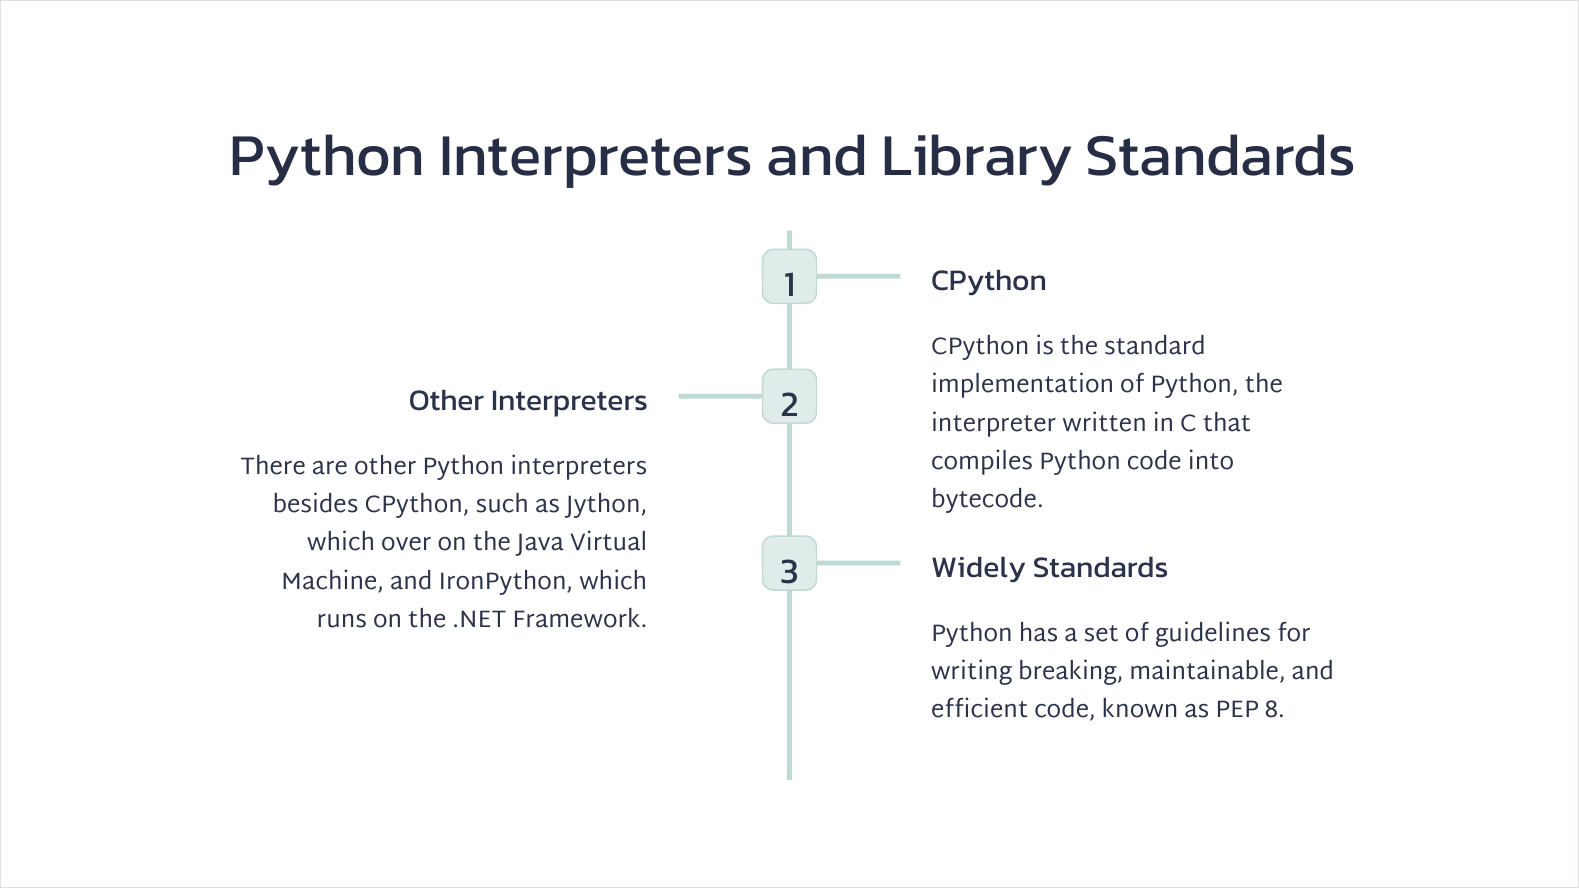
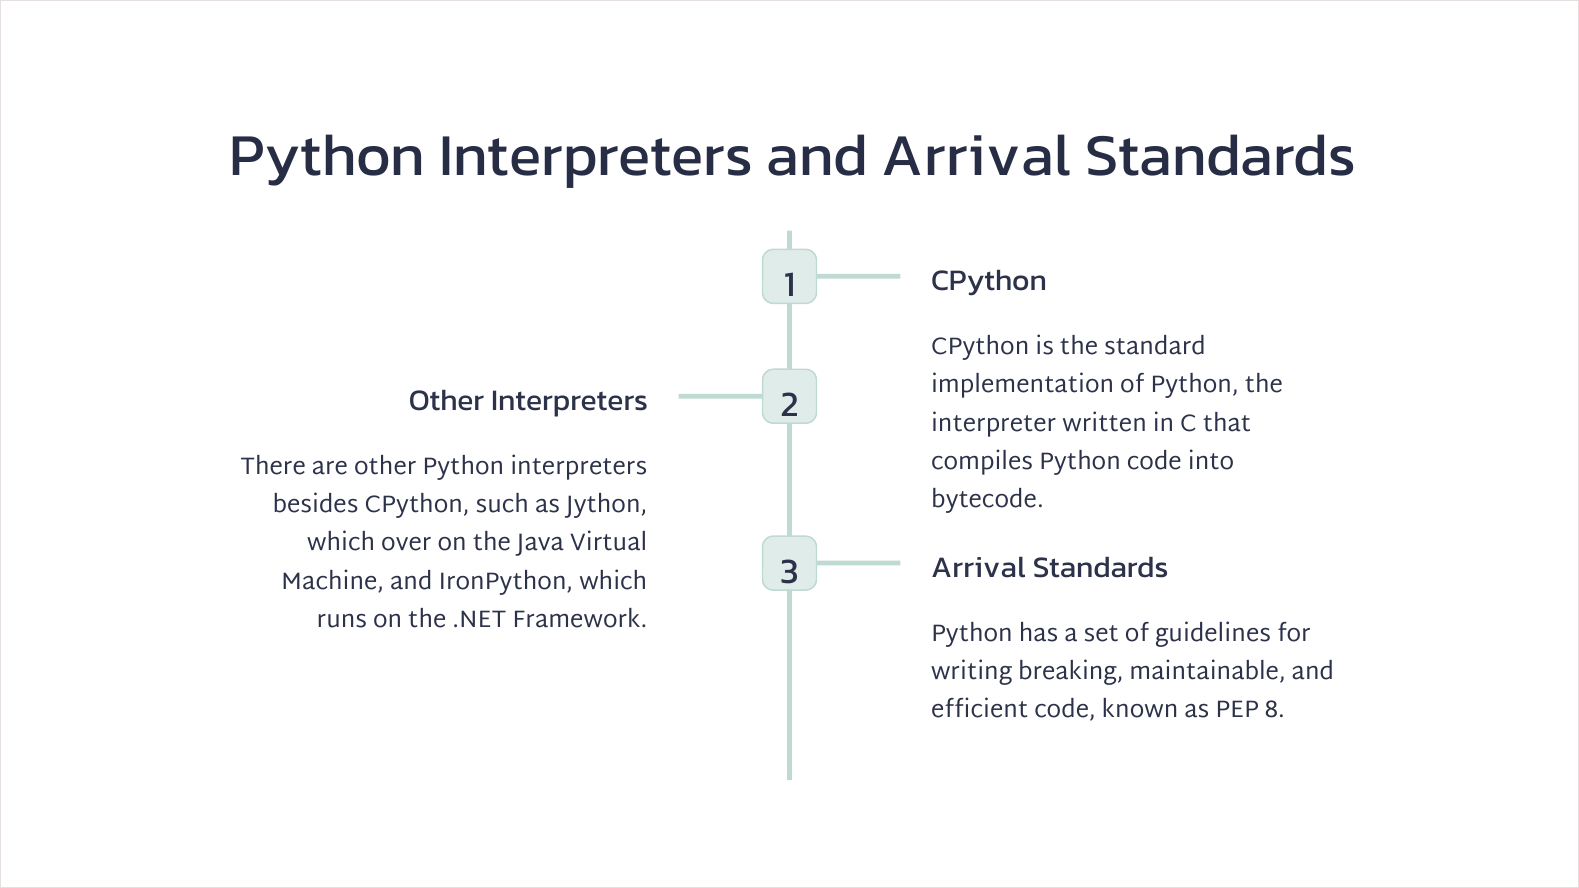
and Library: Library -> Arrival
3 Widely: Widely -> Arrival
